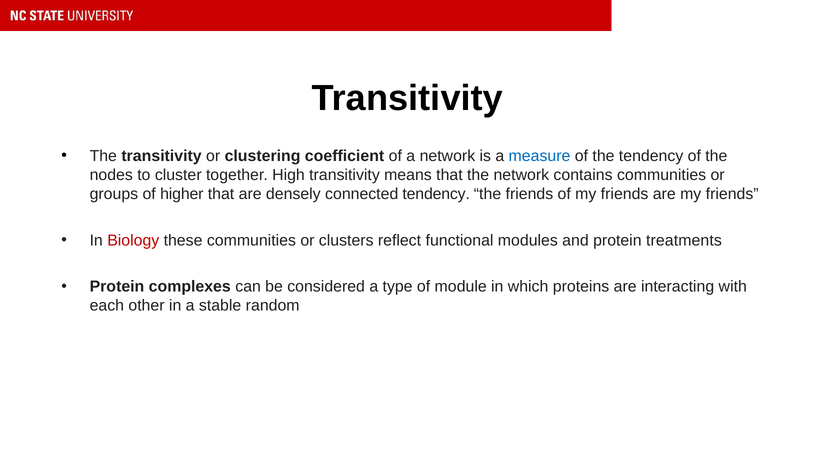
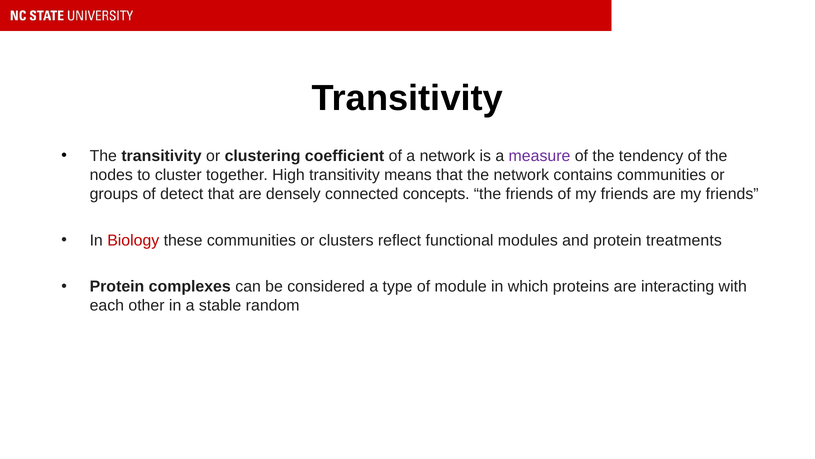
measure colour: blue -> purple
higher: higher -> detect
connected tendency: tendency -> concepts
